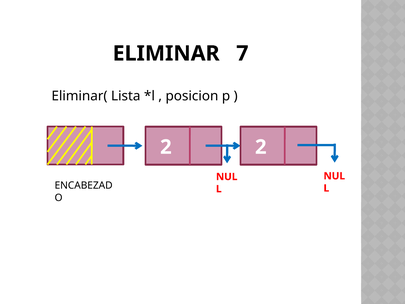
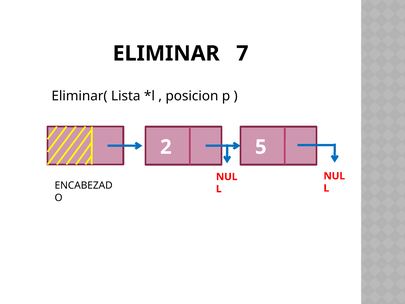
2 2: 2 -> 5
